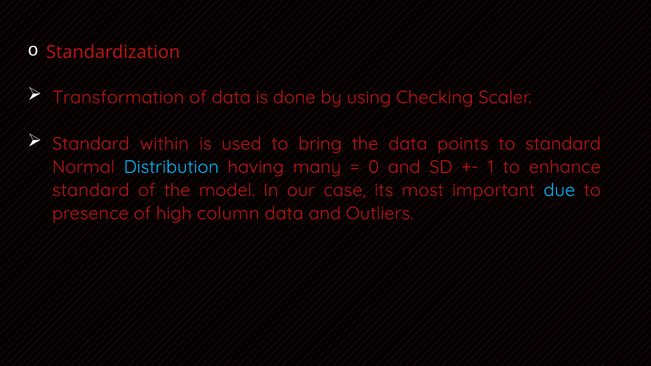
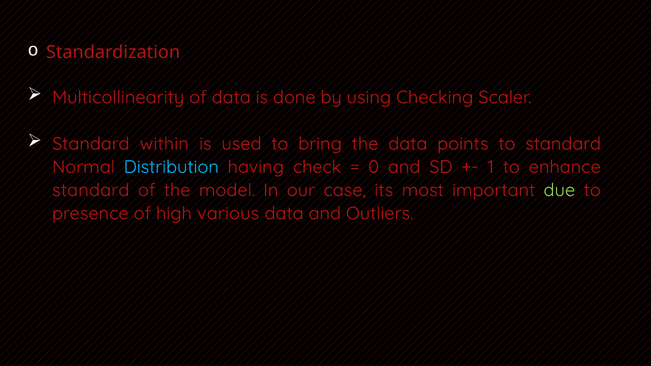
Transformation: Transformation -> Multicollinearity
many: many -> check
due colour: light blue -> light green
column: column -> various
